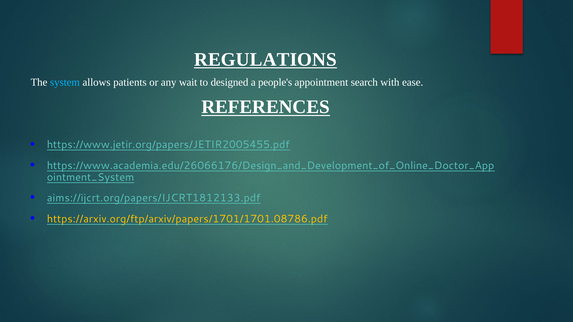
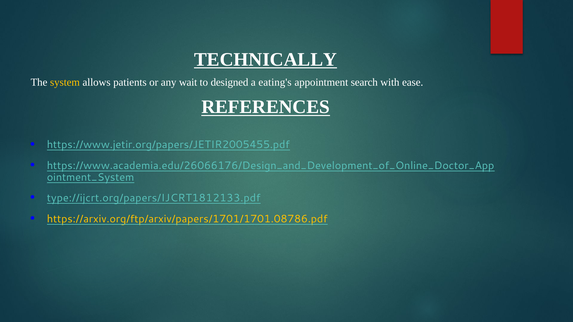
REGULATIONS: REGULATIONS -> TECHNICALLY
system colour: light blue -> yellow
people's: people's -> eating's
aims://ijcrt.org/papers/IJCRT1812133.pdf: aims://ijcrt.org/papers/IJCRT1812133.pdf -> type://ijcrt.org/papers/IJCRT1812133.pdf
